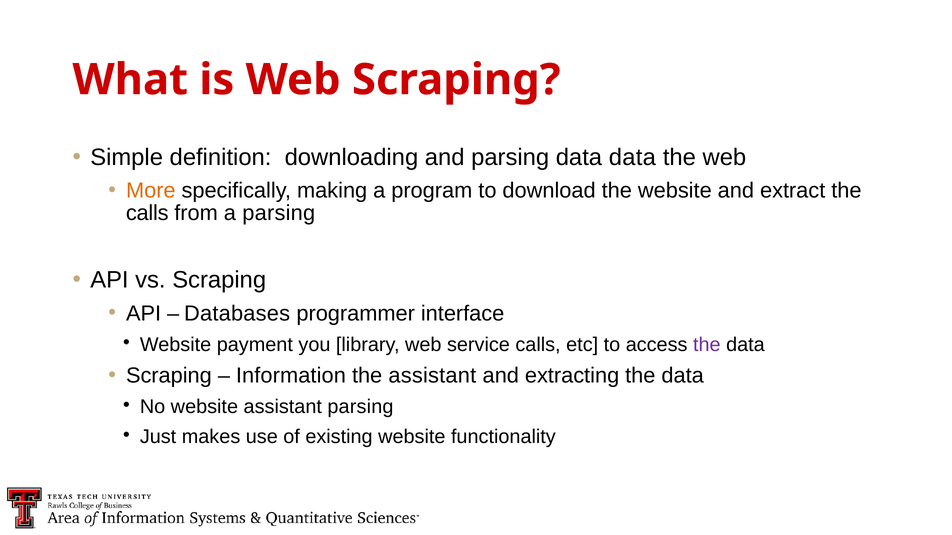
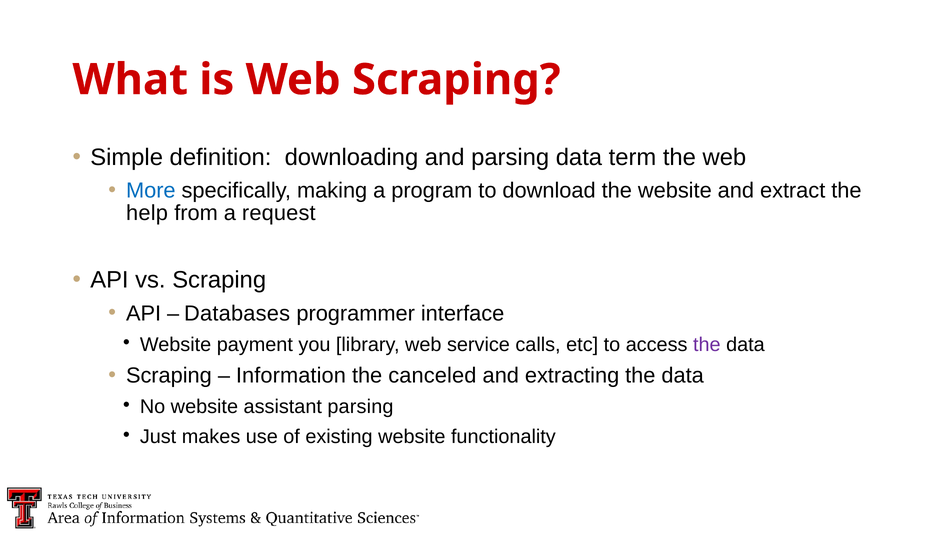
data data: data -> term
More colour: orange -> blue
calls at (147, 213): calls -> help
a parsing: parsing -> request
the assistant: assistant -> canceled
